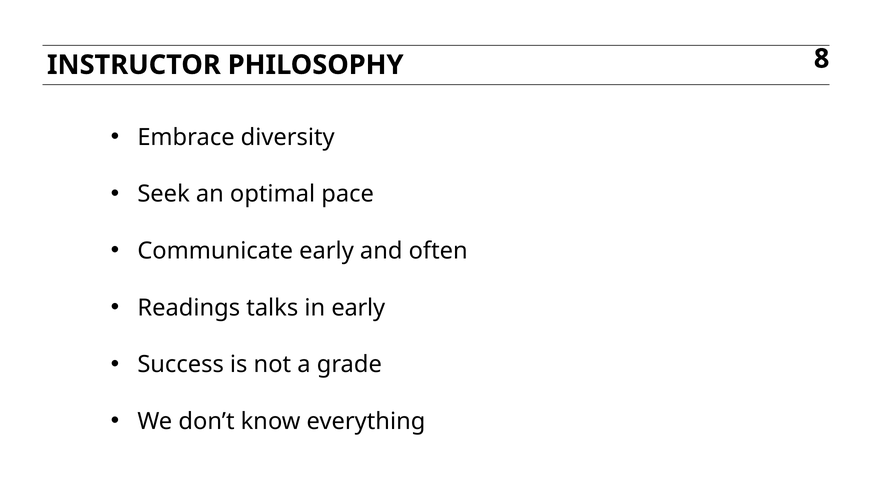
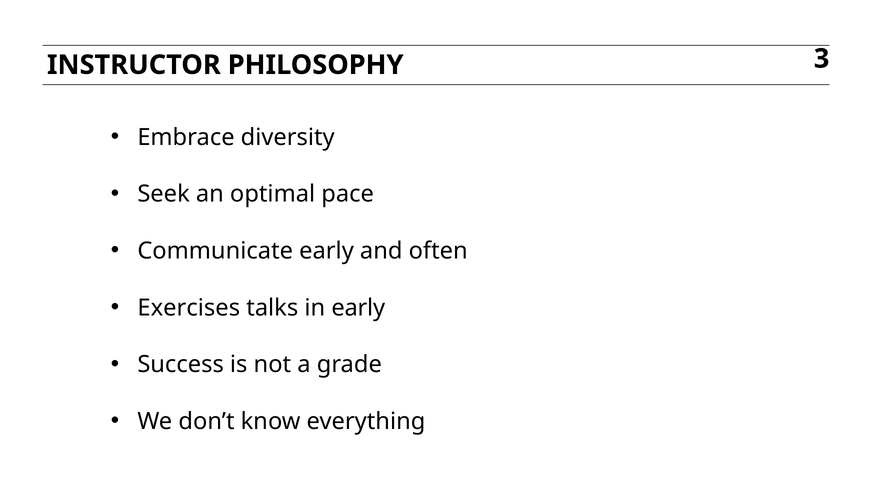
8: 8 -> 3
Readings: Readings -> Exercises
